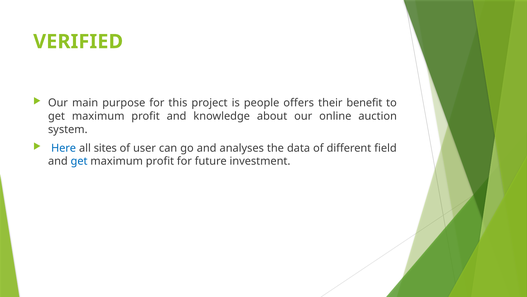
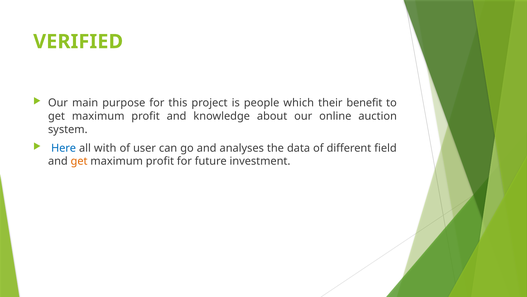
offers: offers -> which
sites: sites -> with
get at (79, 161) colour: blue -> orange
